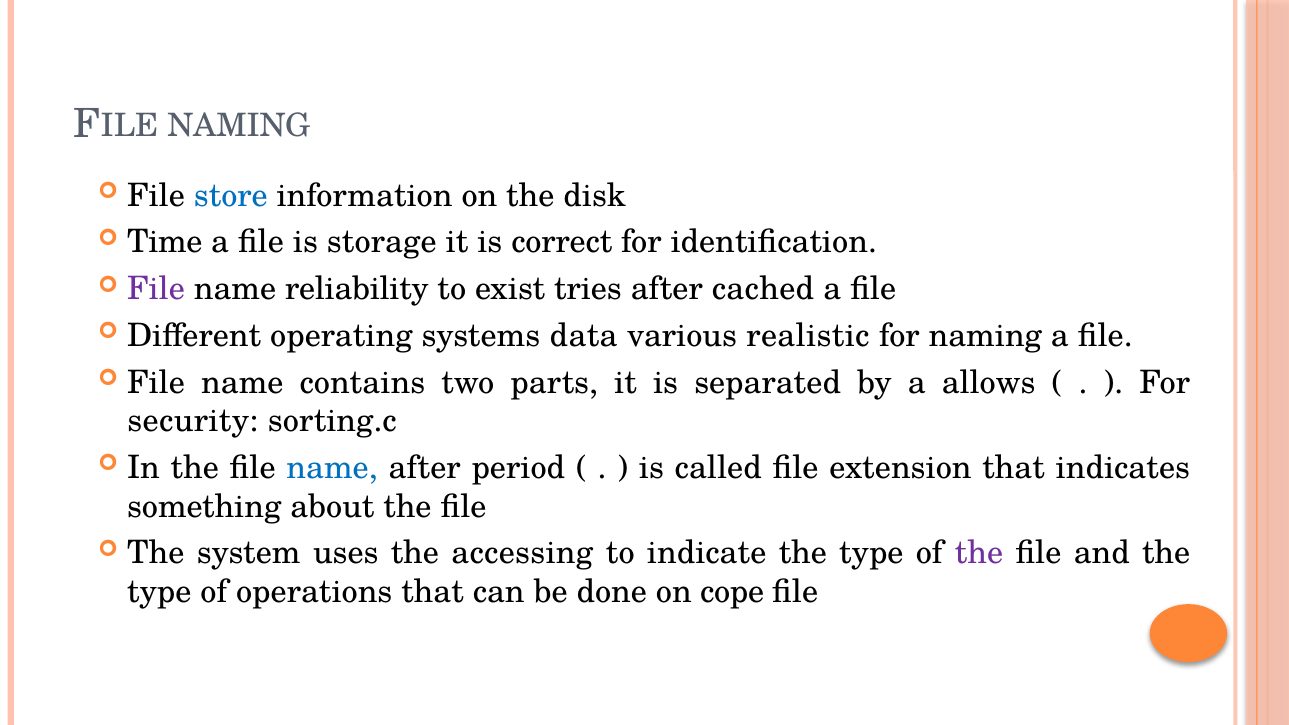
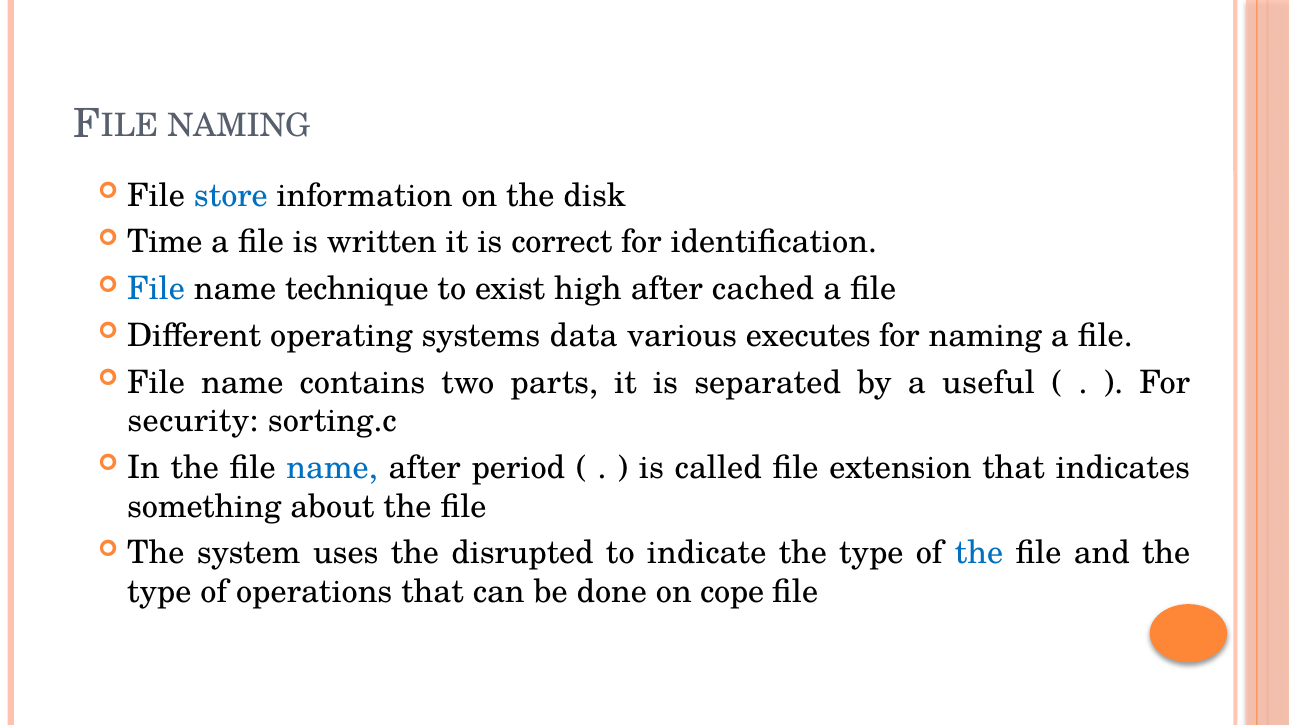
storage: storage -> written
File at (156, 289) colour: purple -> blue
reliability: reliability -> technique
tries: tries -> high
realistic: realistic -> executes
allows: allows -> useful
accessing: accessing -> disrupted
the at (979, 553) colour: purple -> blue
